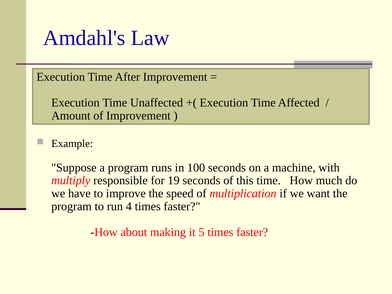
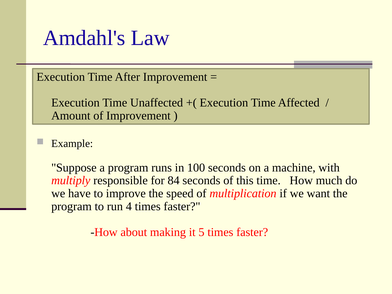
19: 19 -> 84
